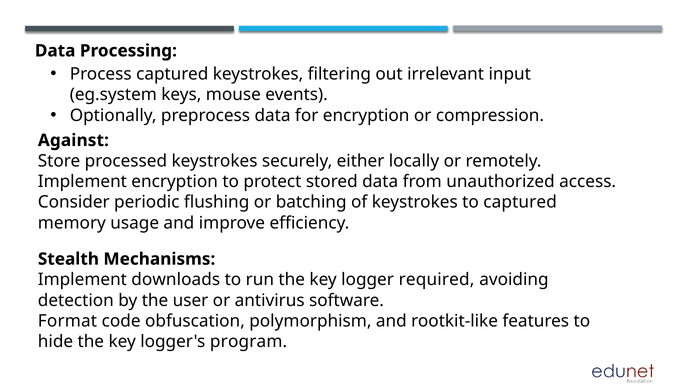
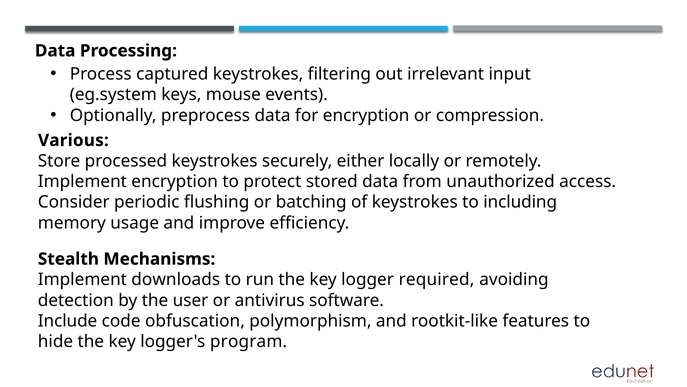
Against: Against -> Various
to captured: captured -> including
Format: Format -> Include
